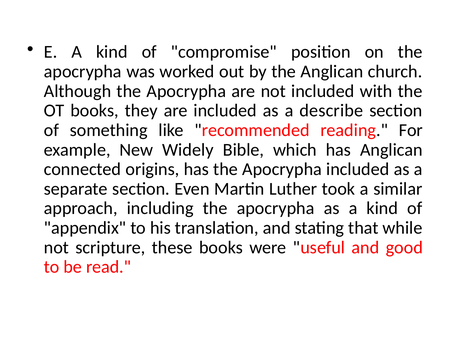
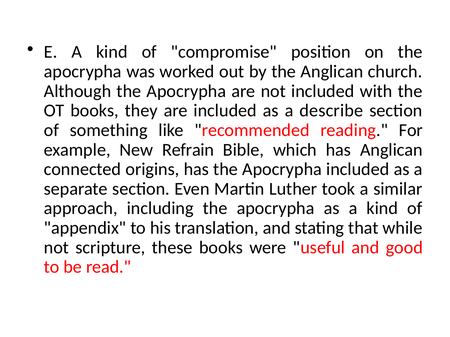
Widely: Widely -> Refrain
